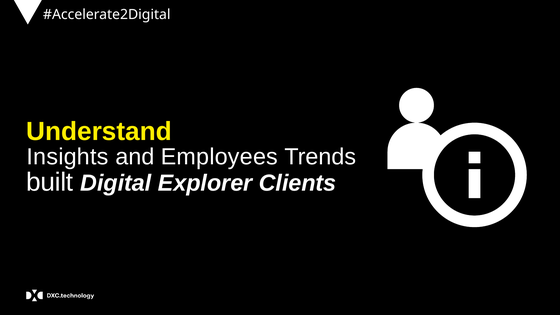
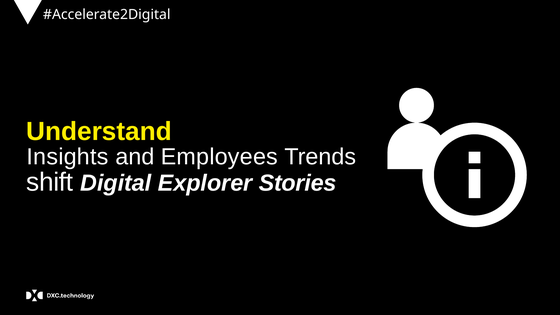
built: built -> shift
Clients: Clients -> Stories
